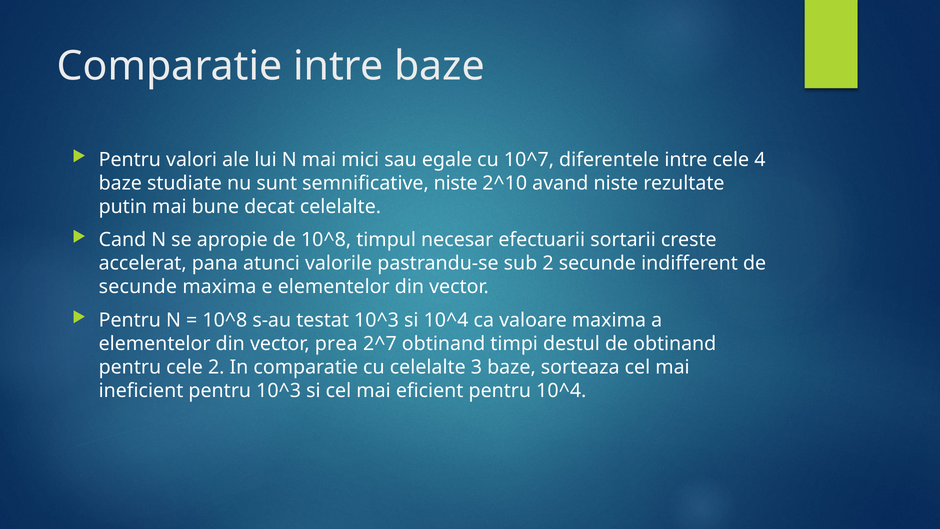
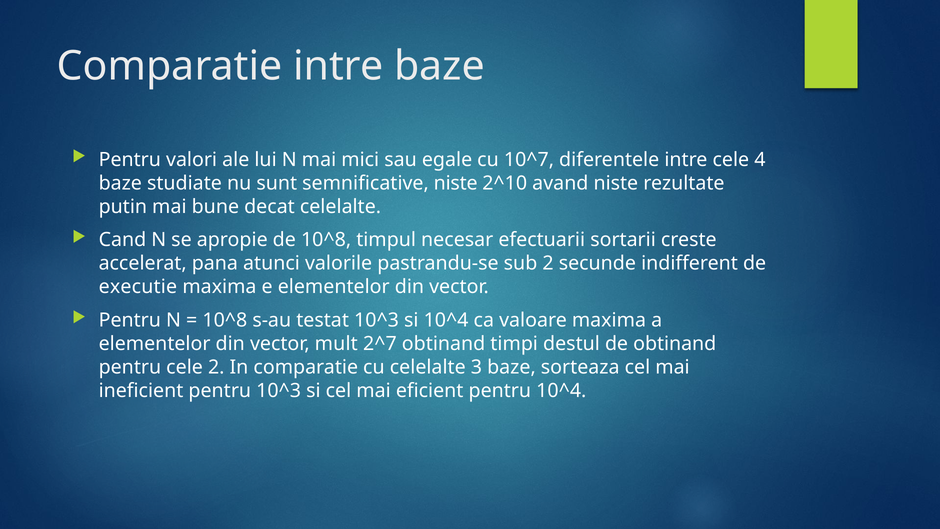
secunde at (138, 287): secunde -> executie
prea: prea -> mult
